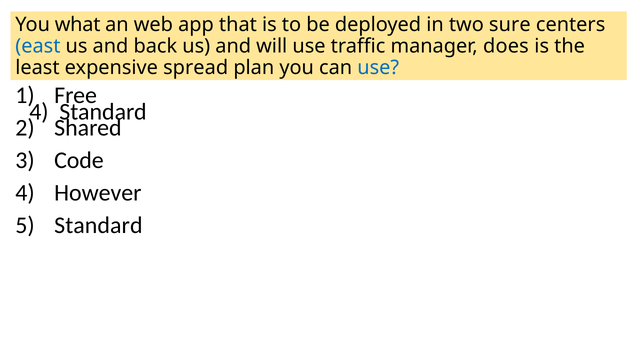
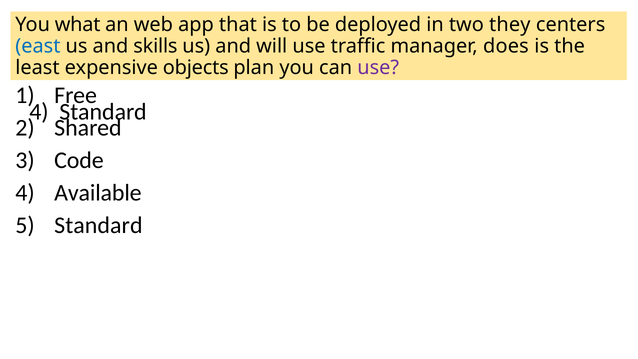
sure: sure -> they
back: back -> skills
spread: spread -> objects
use at (378, 68) colour: blue -> purple
However: However -> Available
